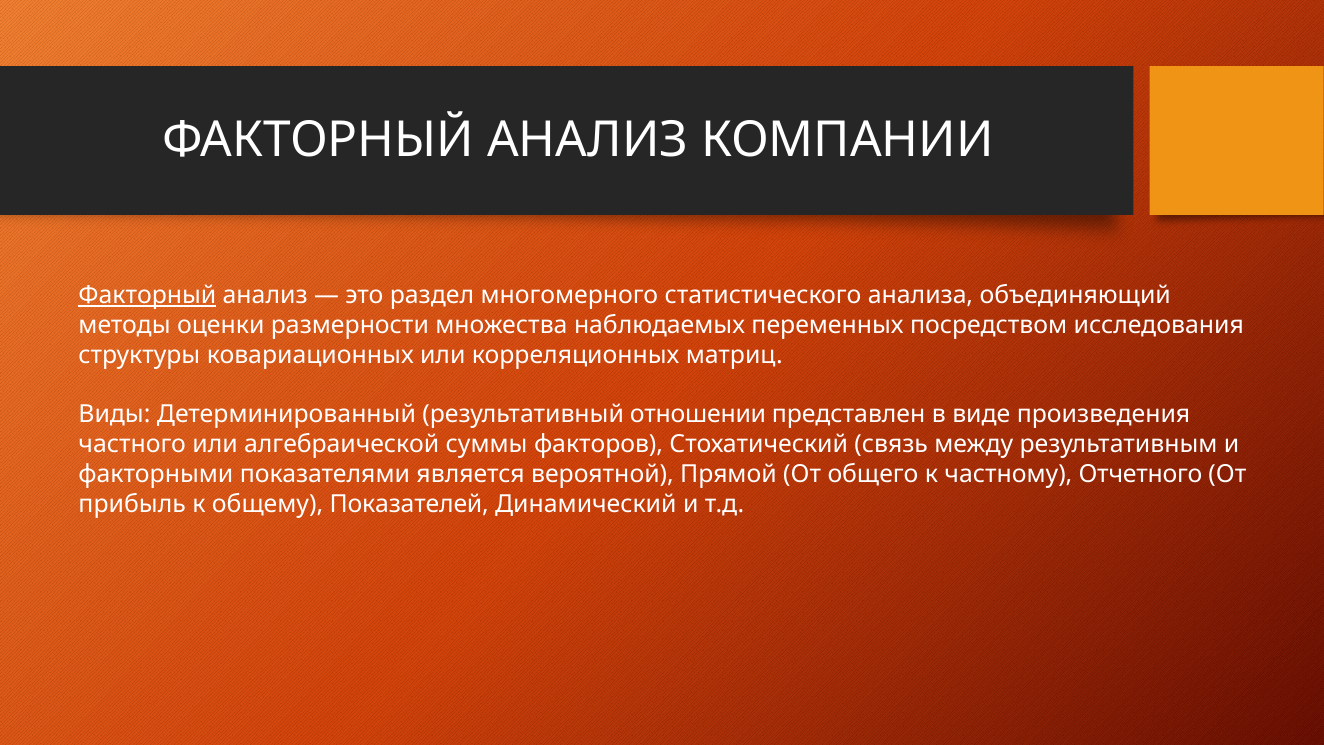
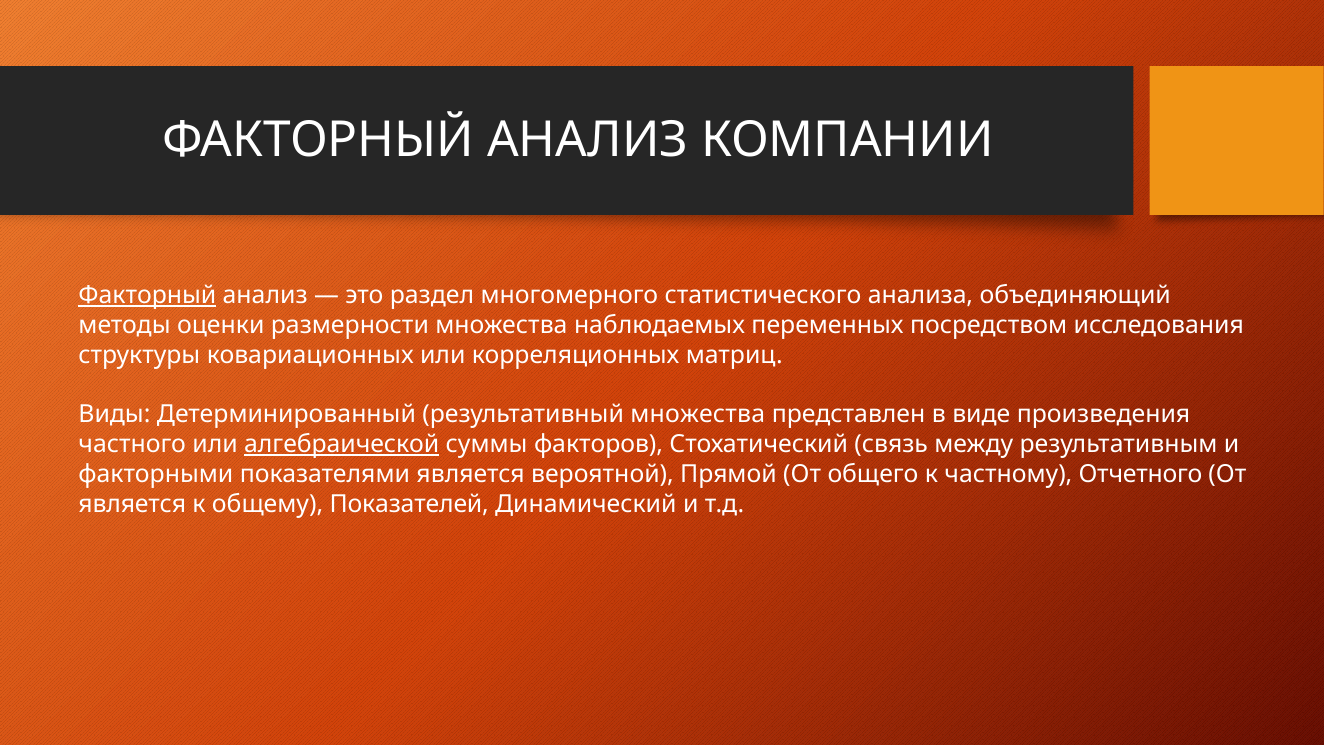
результативный отношении: отношении -> множества
алгебраической underline: none -> present
прибыль at (132, 504): прибыль -> является
